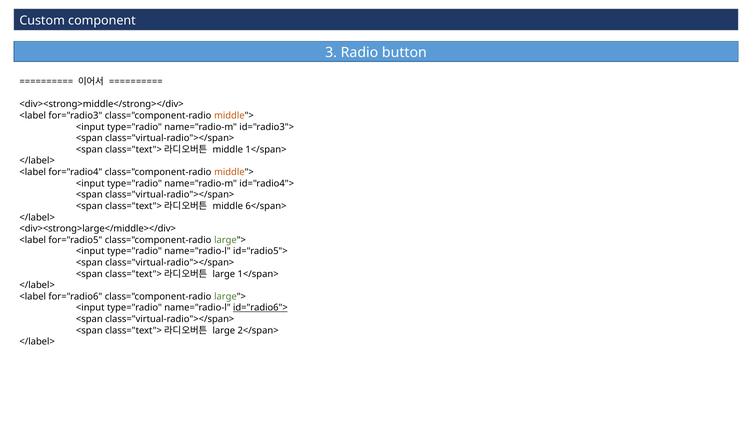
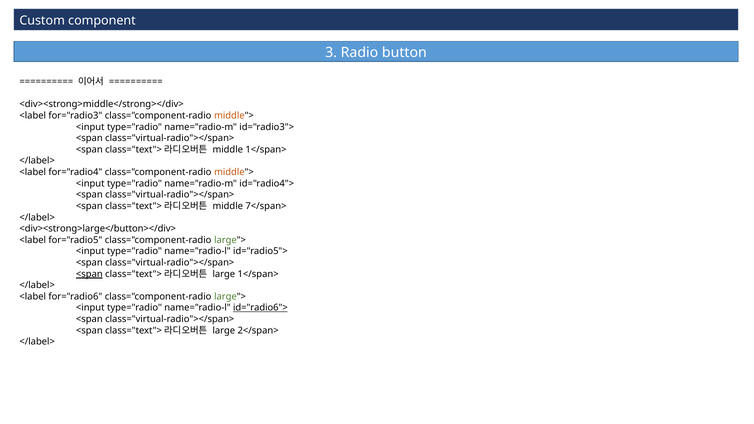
6</span>: 6</span> -> 7</span>
<div><strong>large</middle></div>: <div><strong>large</middle></div> -> <div><strong>large</button></div>
<span at (89, 274) underline: none -> present
